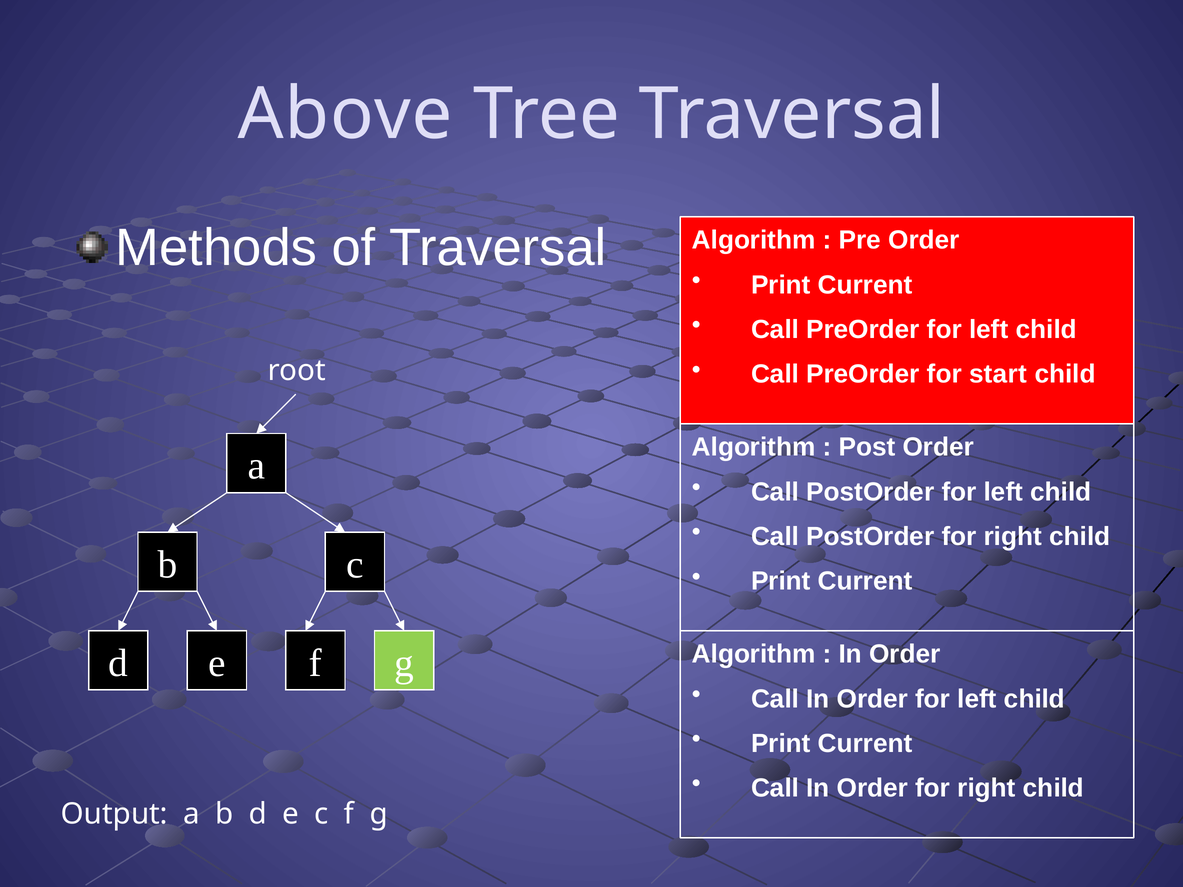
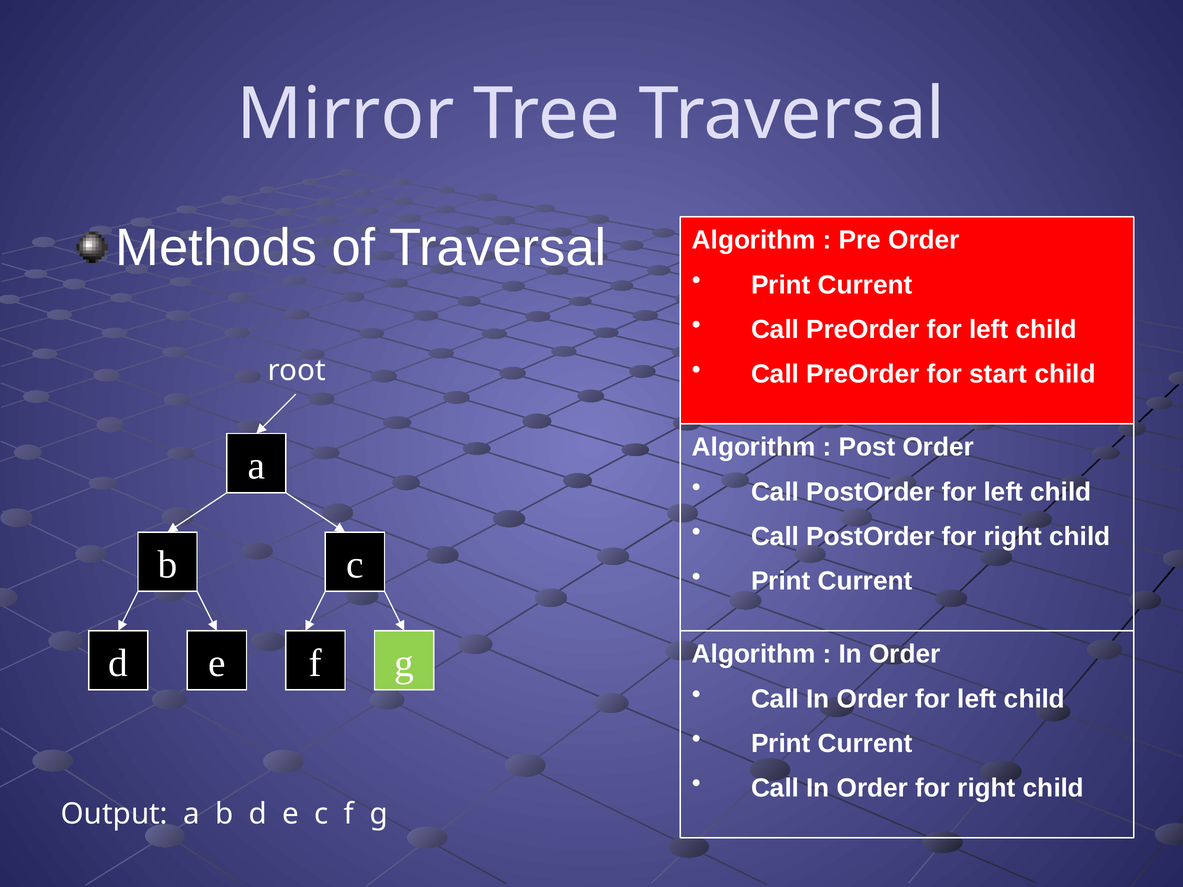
Above: Above -> Mirror
